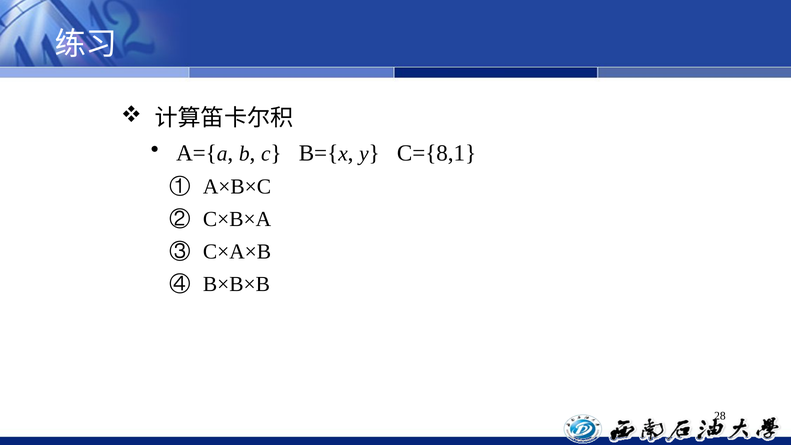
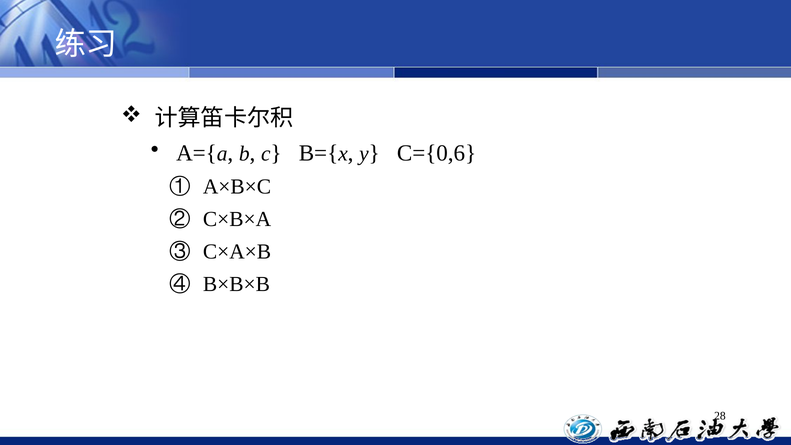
C={8,1: C={8,1 -> C={0,6
